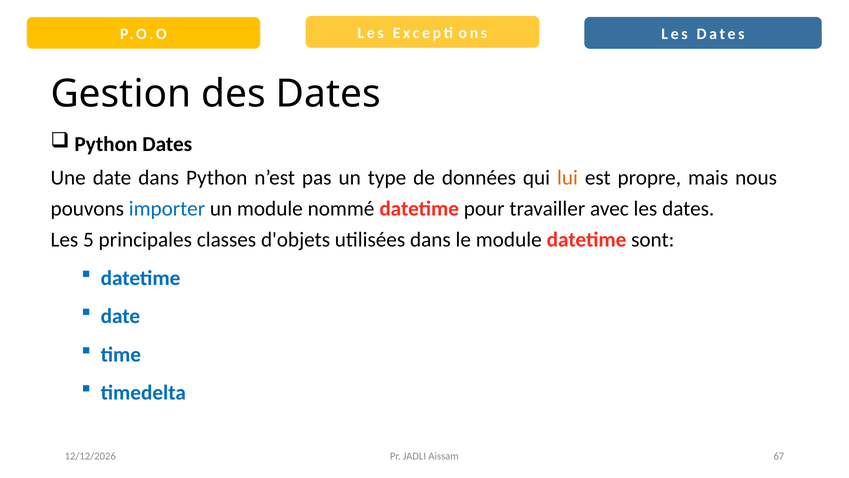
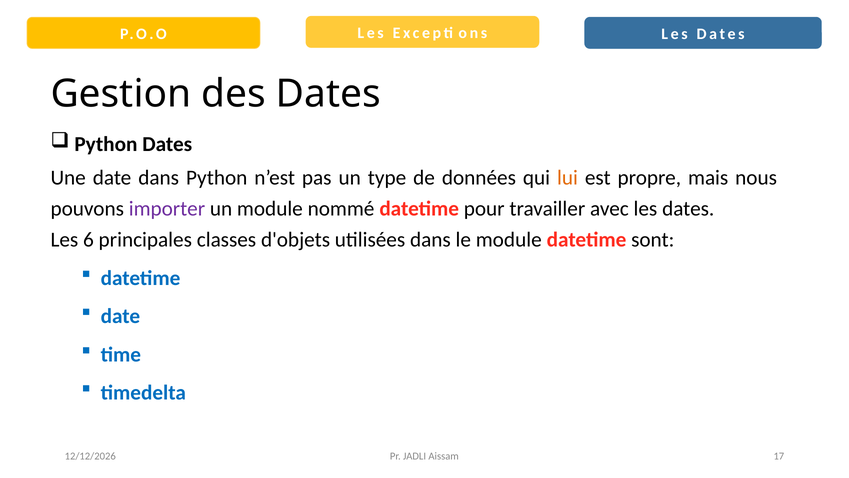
importer colour: blue -> purple
5: 5 -> 6
67: 67 -> 17
